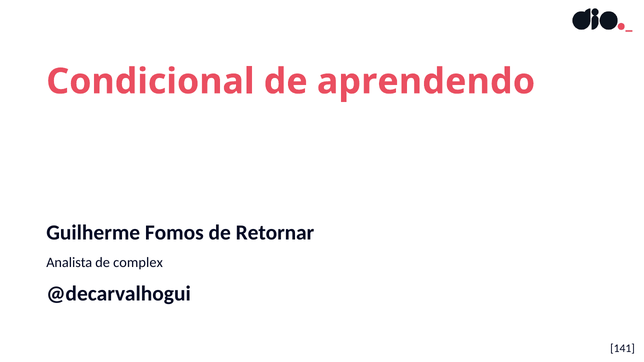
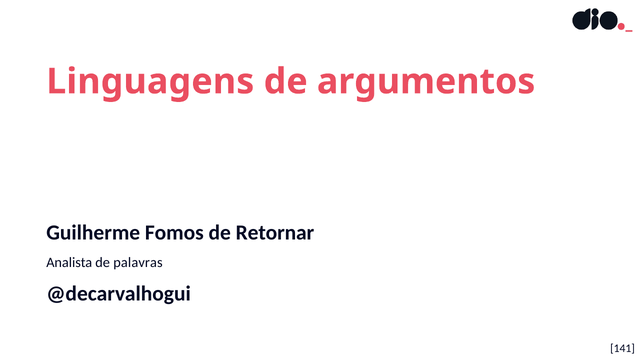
Condicional: Condicional -> Linguagens
aprendendo: aprendendo -> argumentos
complex: complex -> palavras
